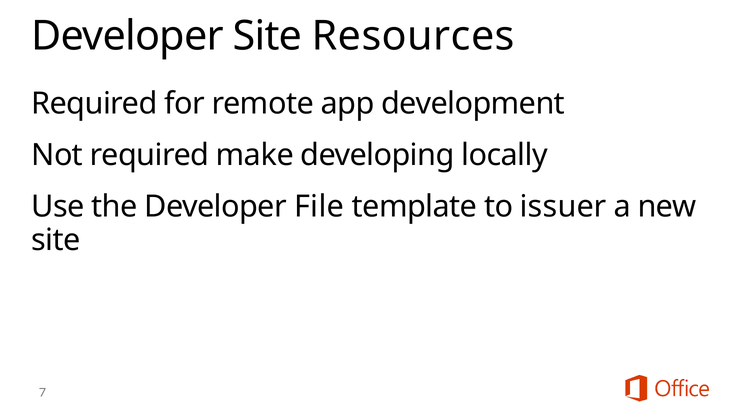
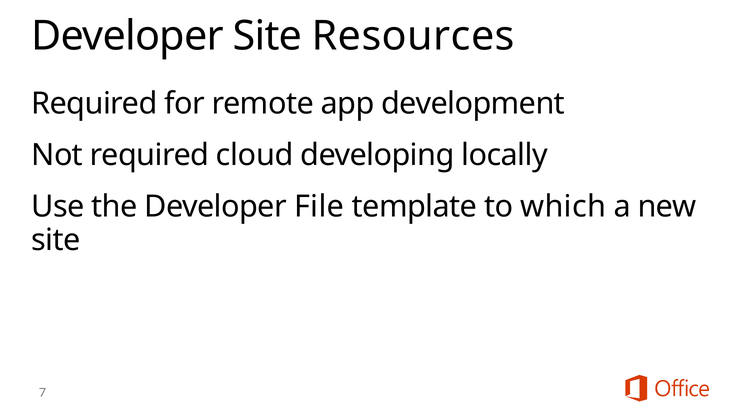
make: make -> cloud
issuer: issuer -> which
